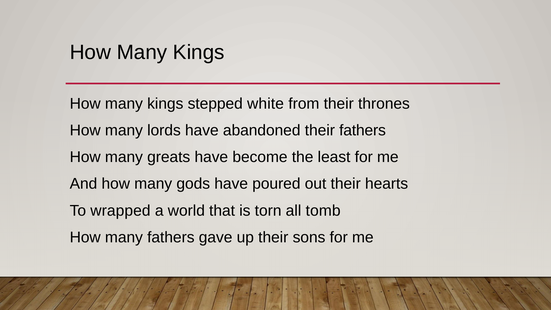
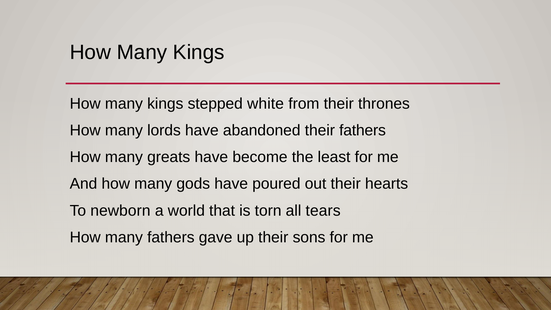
wrapped: wrapped -> newborn
tomb: tomb -> tears
